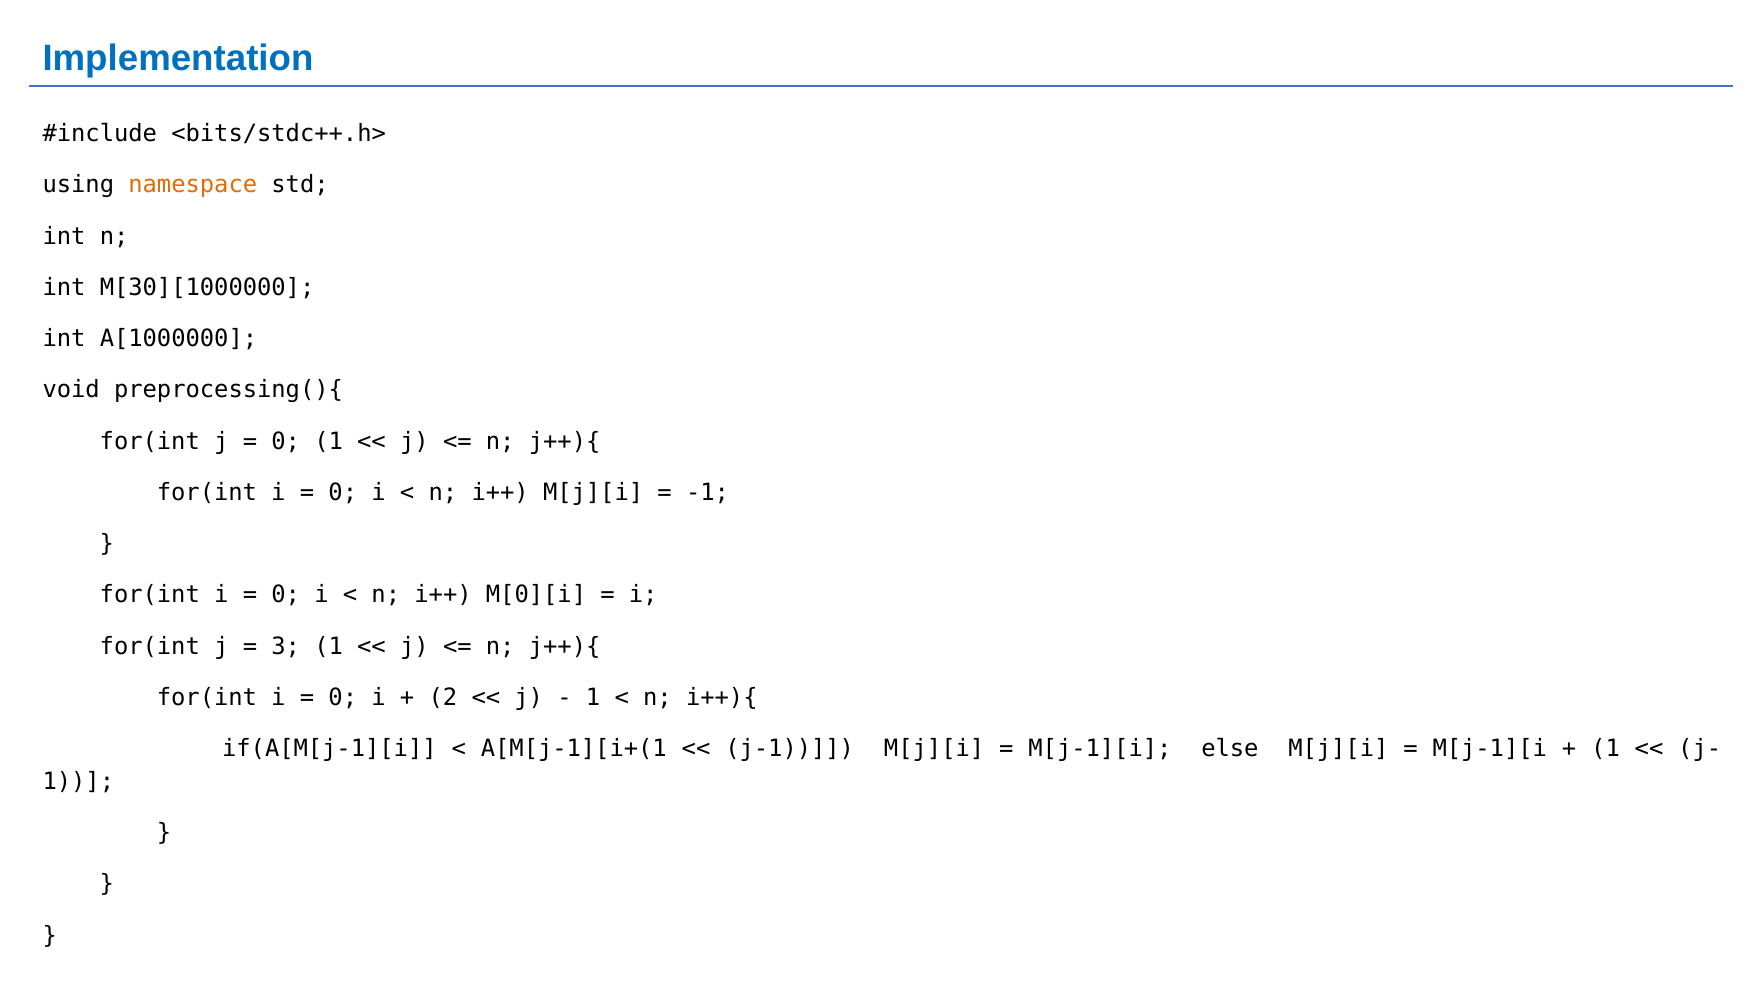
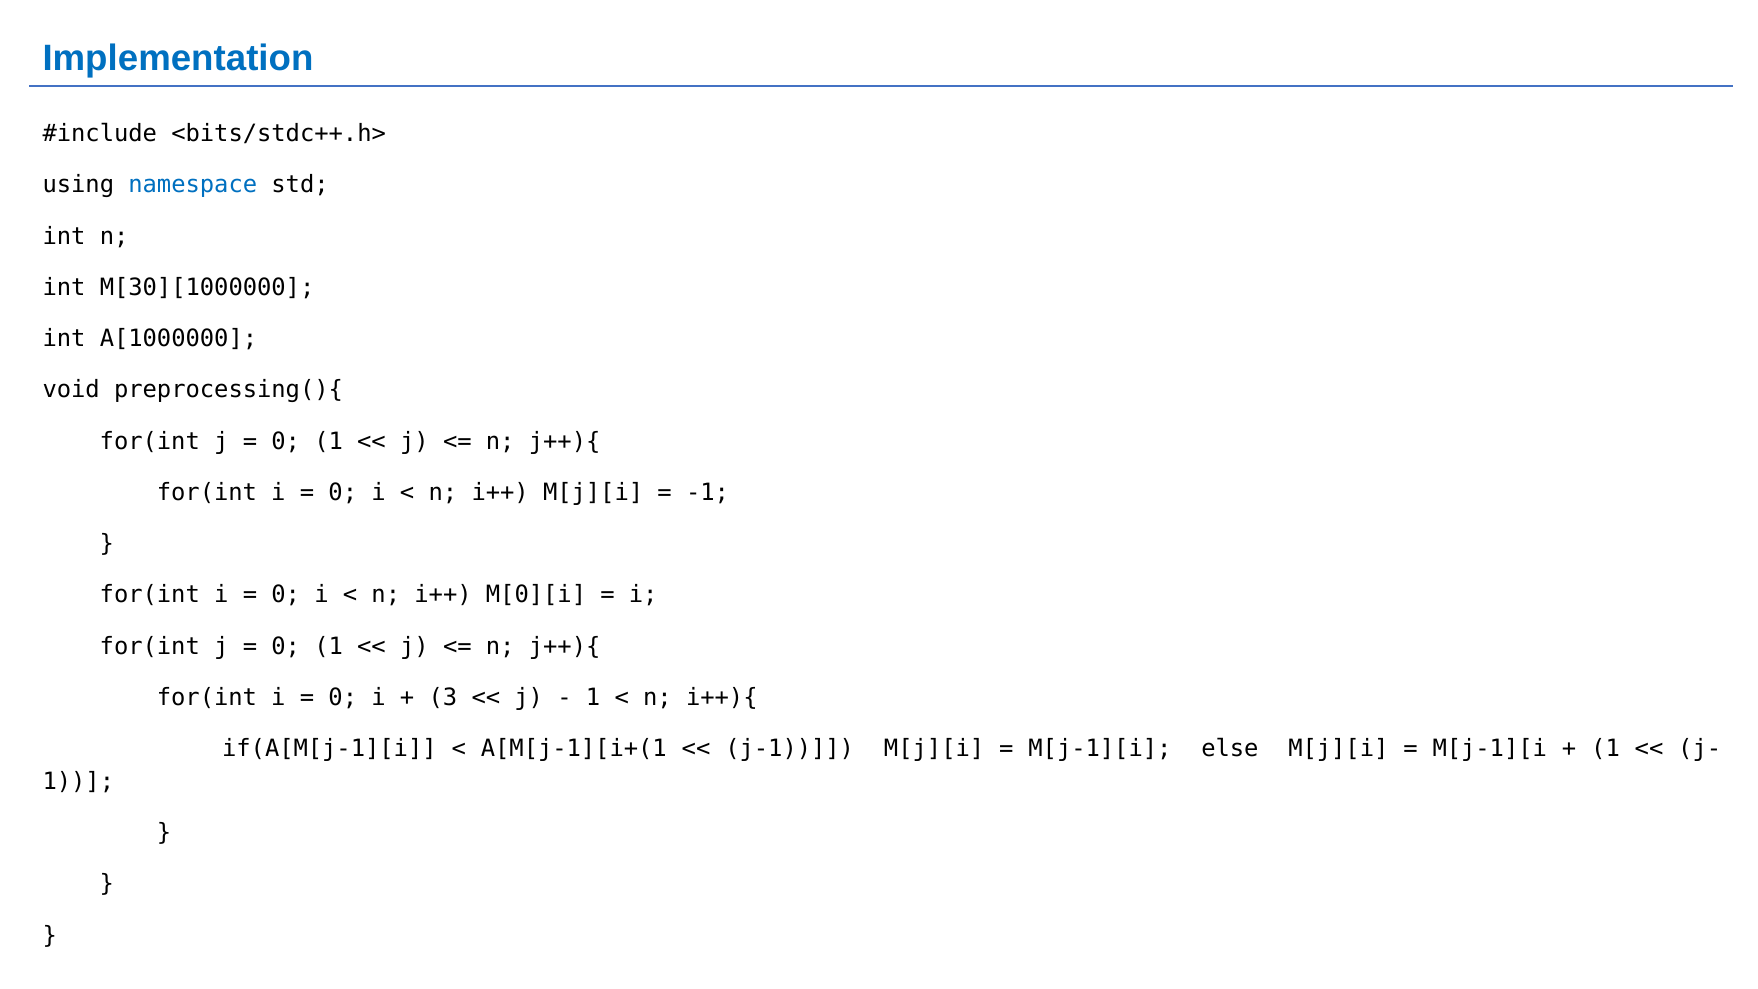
namespace colour: orange -> blue
3 at (286, 646): 3 -> 0
2: 2 -> 3
